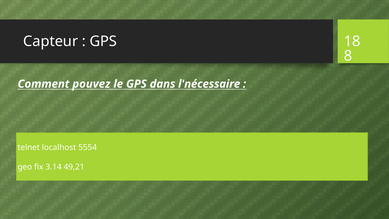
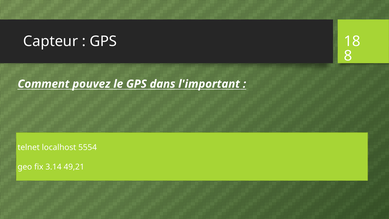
l'nécessaire: l'nécessaire -> l'important
